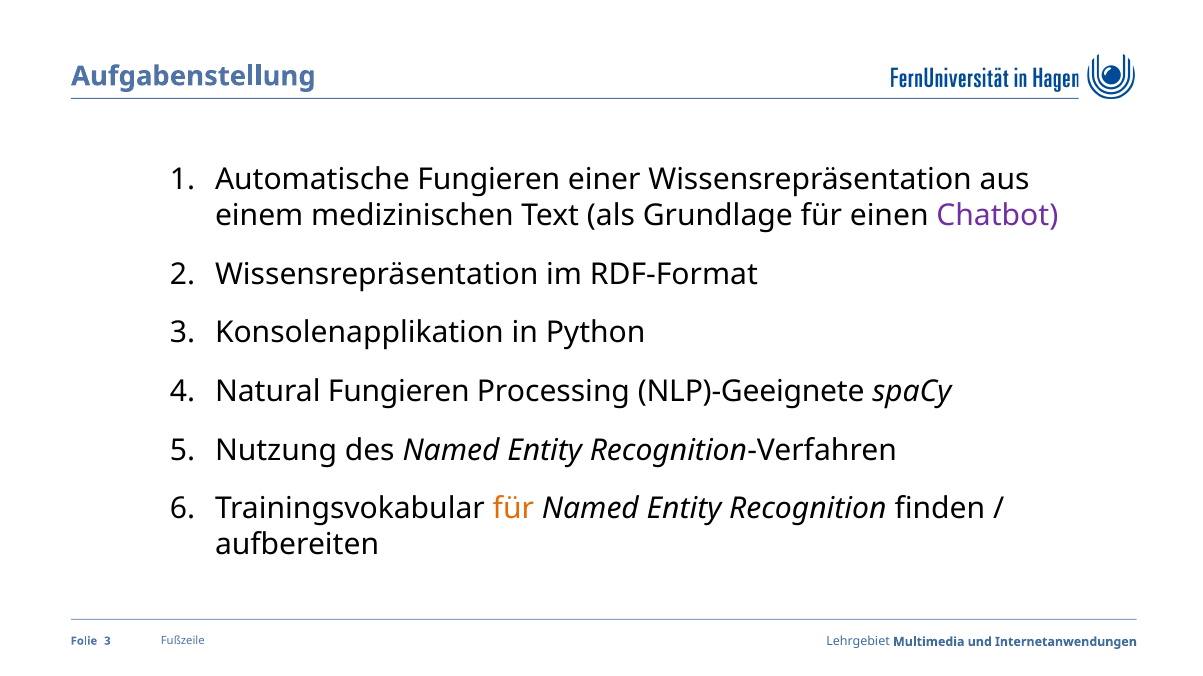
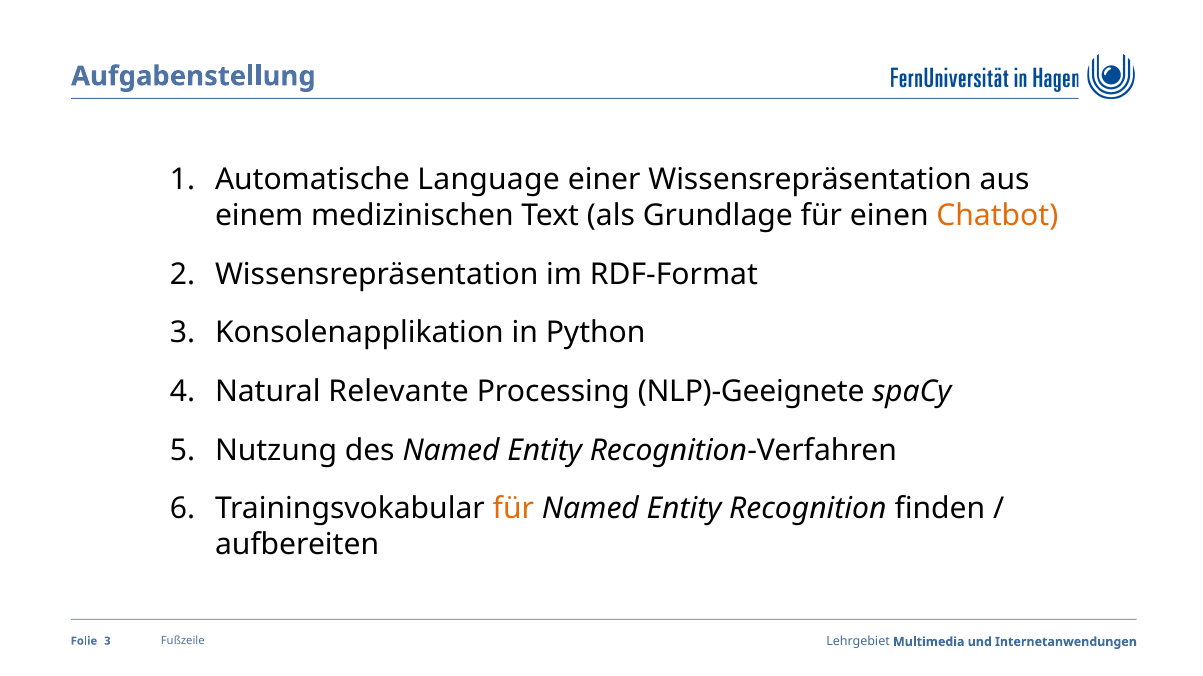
Automatische Fungieren: Fungieren -> Language
Chatbot colour: purple -> orange
Natural Fungieren: Fungieren -> Relevante
